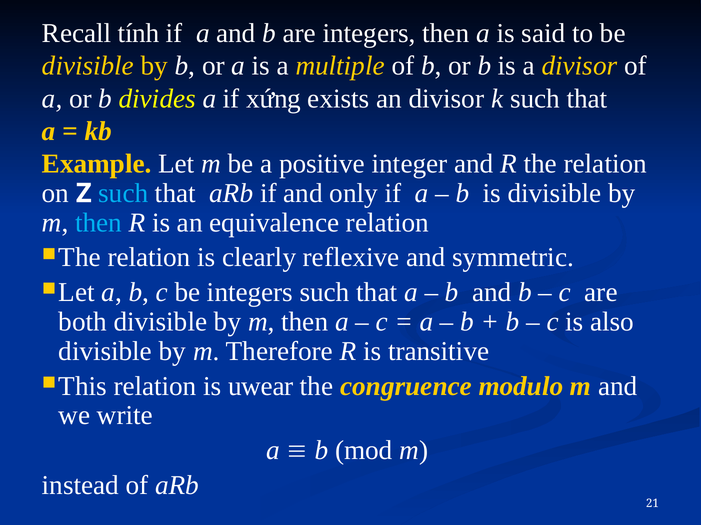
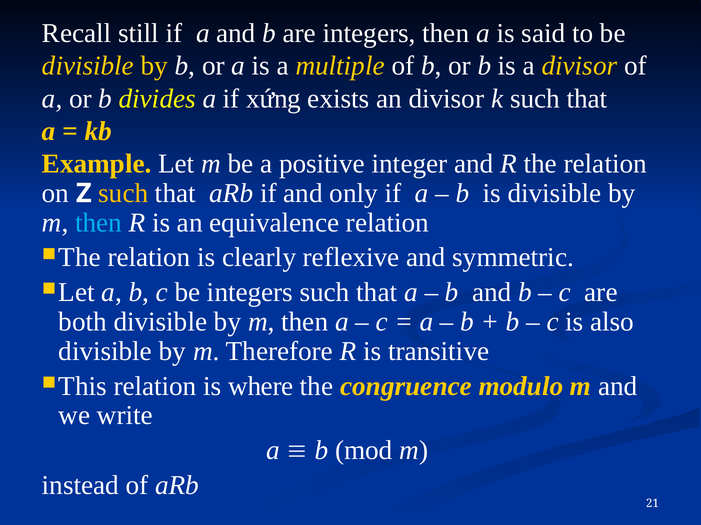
tính: tính -> still
such at (123, 194) colour: light blue -> yellow
uwear: uwear -> where
